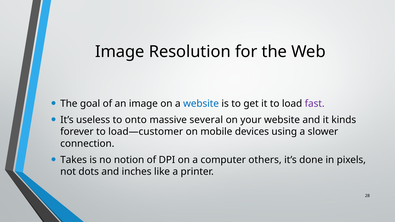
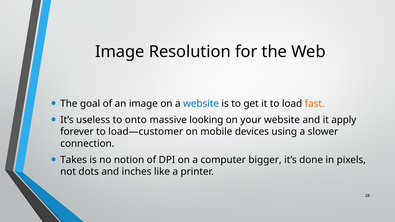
fast colour: purple -> orange
several: several -> looking
kinds: kinds -> apply
others: others -> bigger
